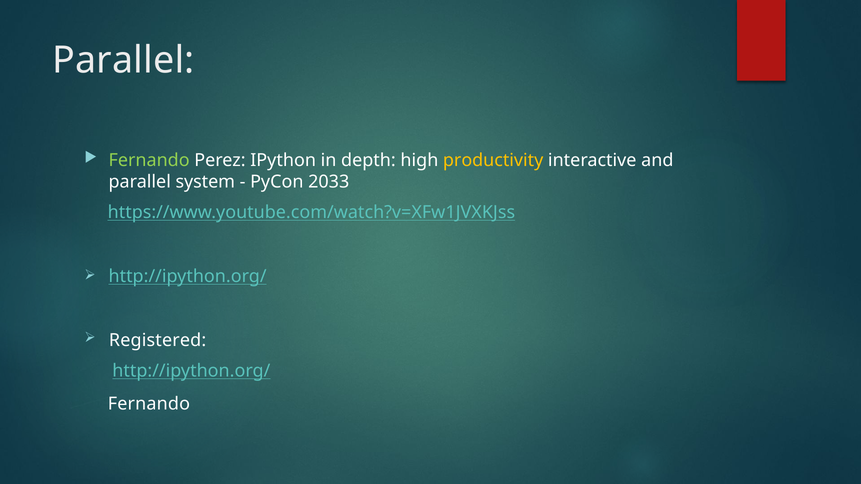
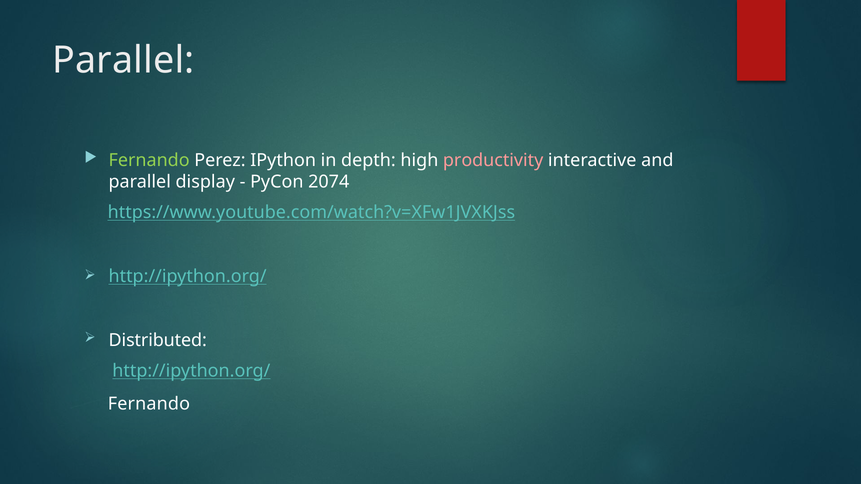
productivity colour: yellow -> pink
system: system -> display
2033: 2033 -> 2074
Registered: Registered -> Distributed
